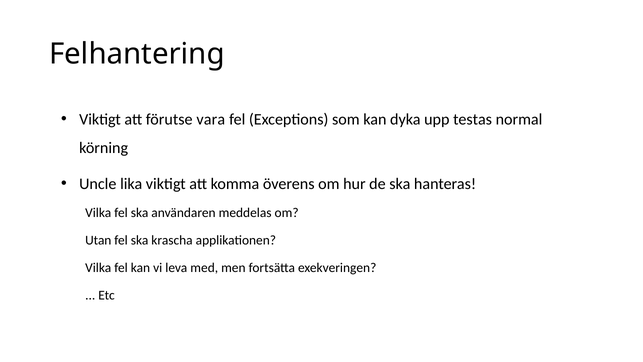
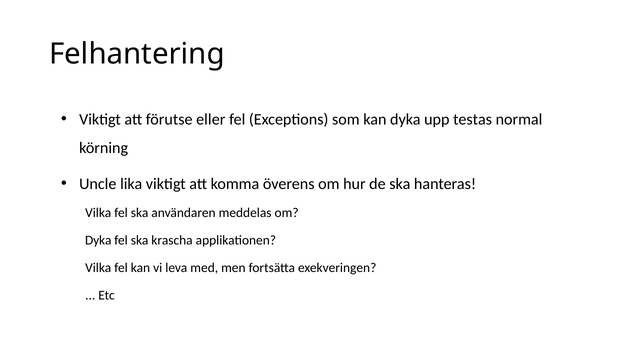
vara: vara -> eller
Utan at (98, 240): Utan -> Dyka
